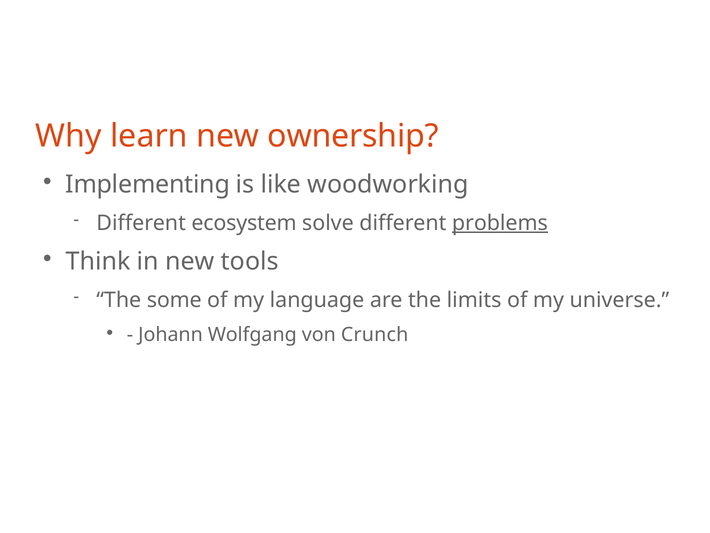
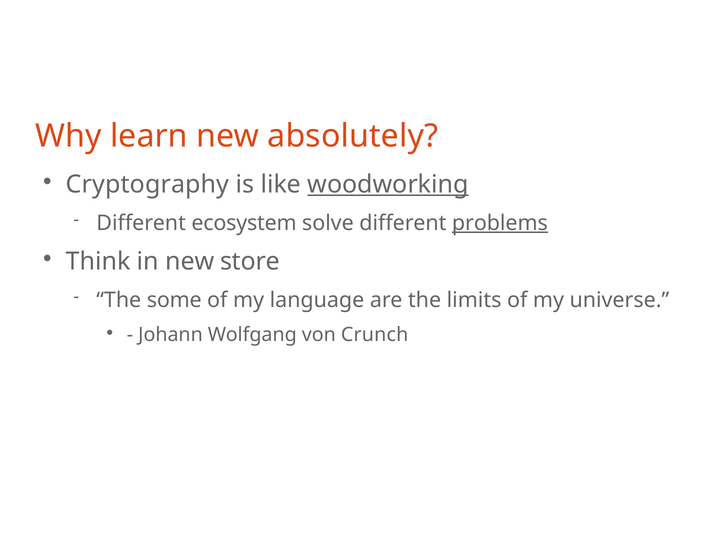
ownership: ownership -> absolutely
Implementing: Implementing -> Cryptography
woodworking underline: none -> present
tools: tools -> store
